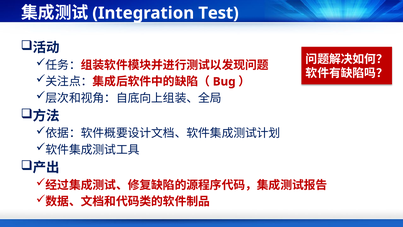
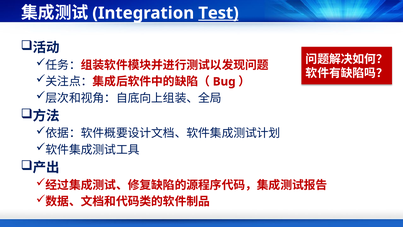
Test underline: none -> present
